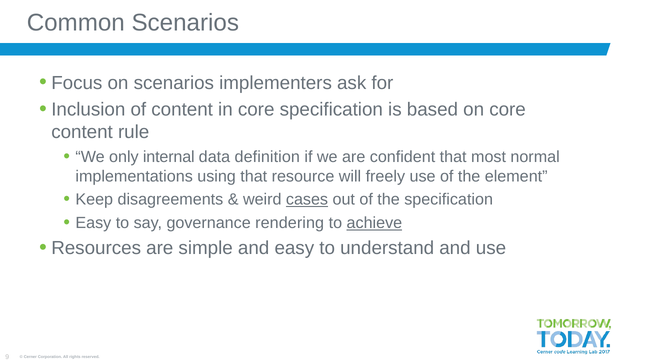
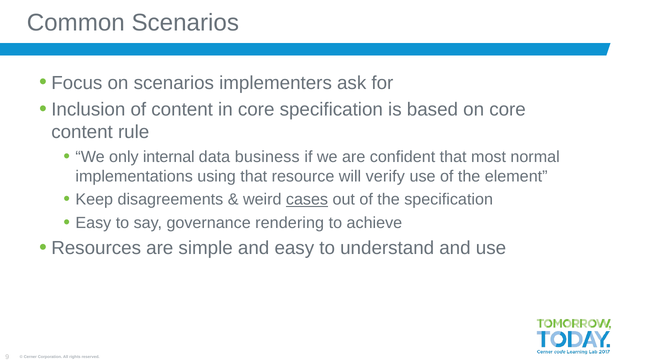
definition: definition -> business
freely: freely -> verify
achieve underline: present -> none
